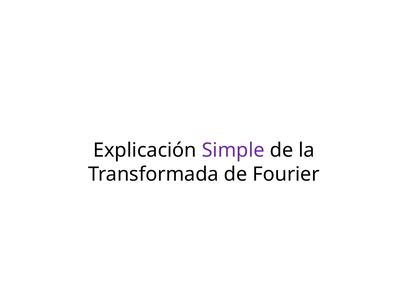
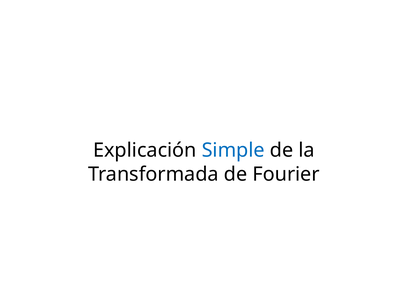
Simple colour: purple -> blue
